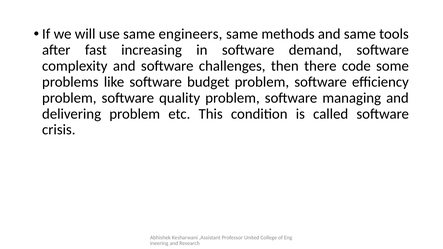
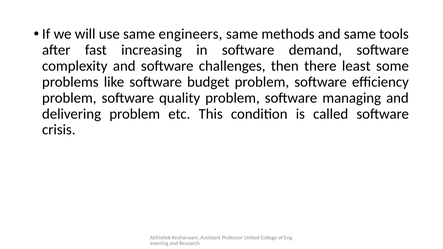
code: code -> least
